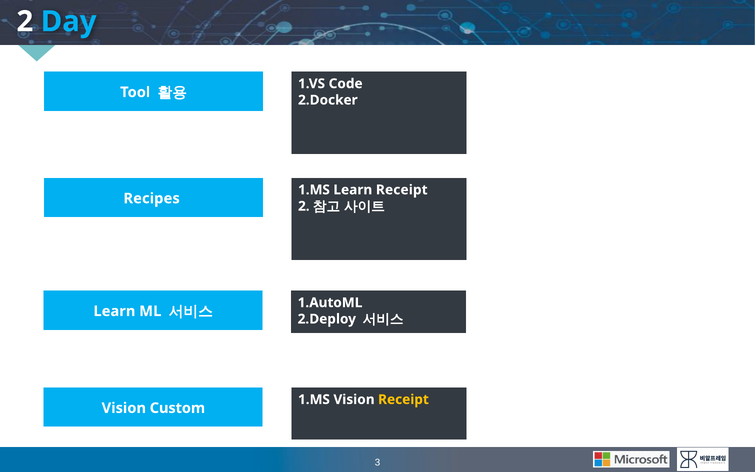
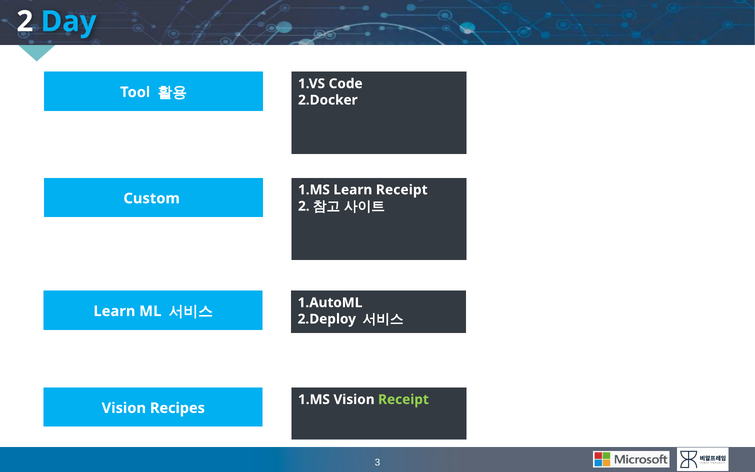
Recipes: Recipes -> Custom
Receipt at (403, 399) colour: yellow -> light green
Custom: Custom -> Recipes
